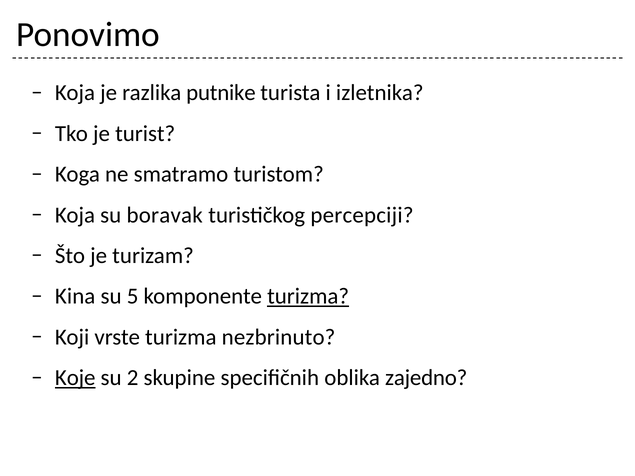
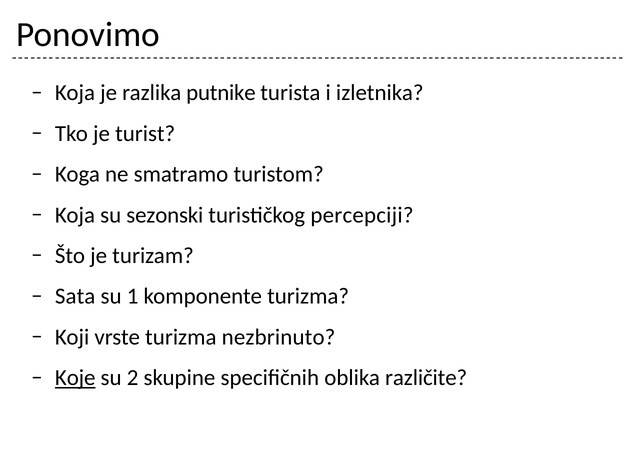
boravak: boravak -> sezonski
Kina: Kina -> Sata
5: 5 -> 1
turizma at (308, 297) underline: present -> none
zajedno: zajedno -> različite
